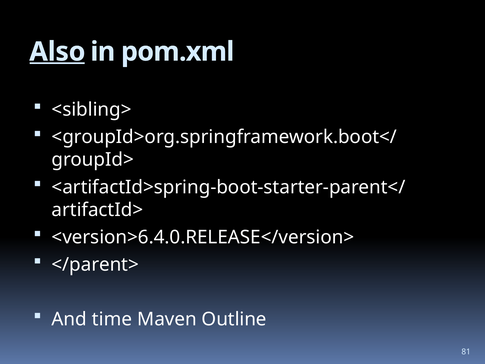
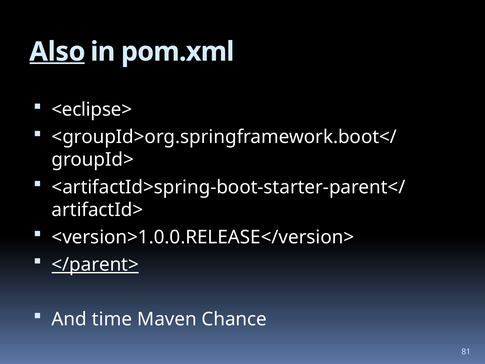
<sibling>: <sibling> -> <eclipse>
<version>6.4.0.RELEASE</version>: <version>6.4.0.RELEASE</version> -> <version>1.0.0.RELEASE</version>
</parent> underline: none -> present
Outline: Outline -> Chance
